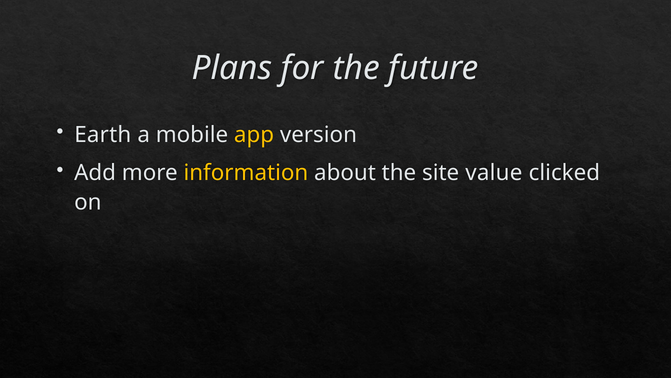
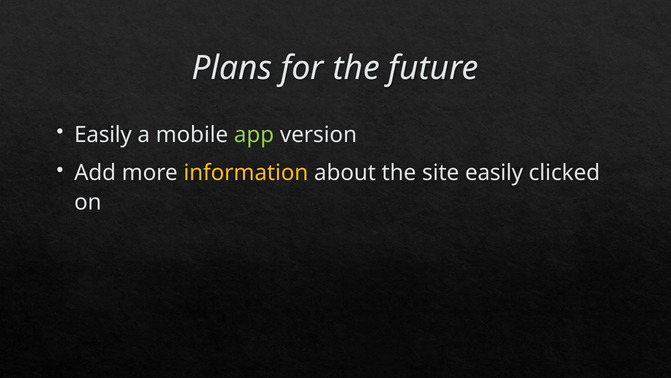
Earth at (103, 134): Earth -> Easily
app colour: yellow -> light green
site value: value -> easily
